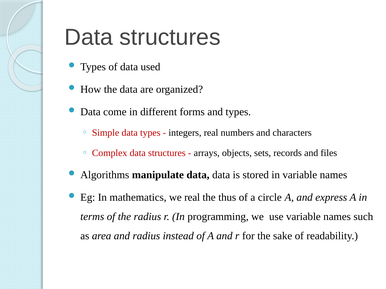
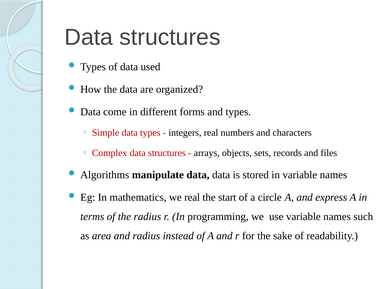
thus: thus -> start
